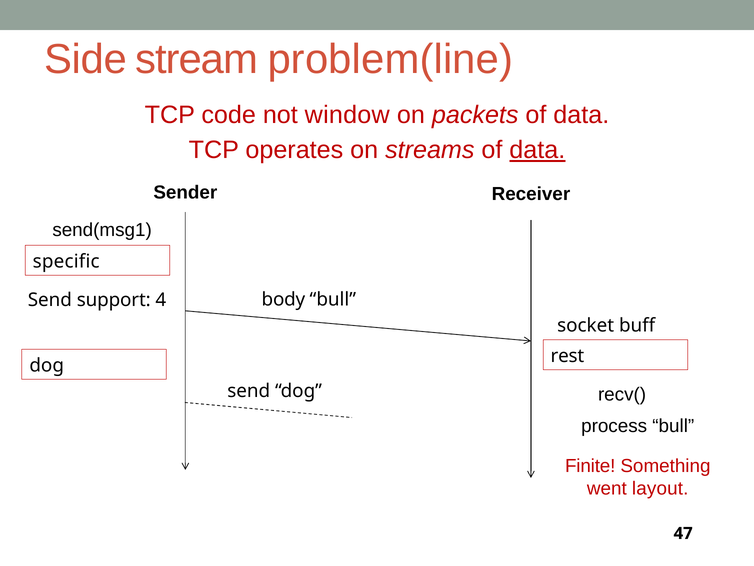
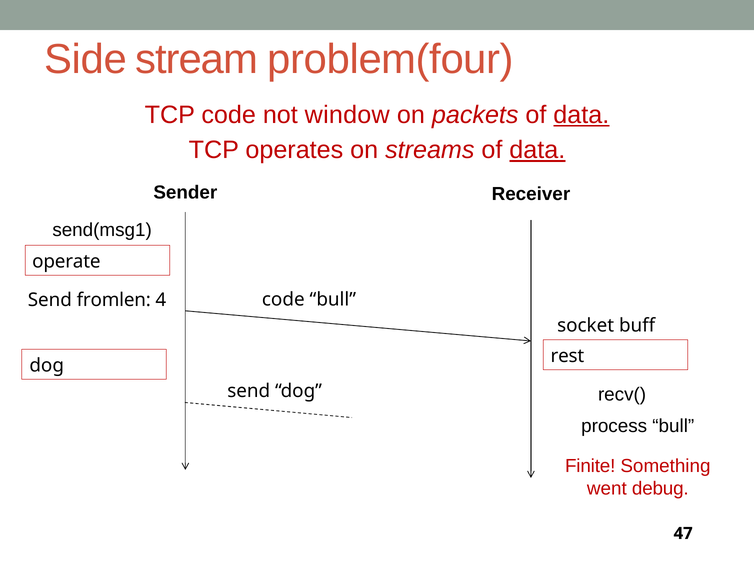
problem(line: problem(line -> problem(four
data at (581, 115) underline: none -> present
specific: specific -> operate
support: support -> fromlen
4 body: body -> code
layout: layout -> debug
